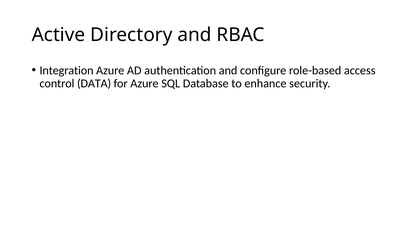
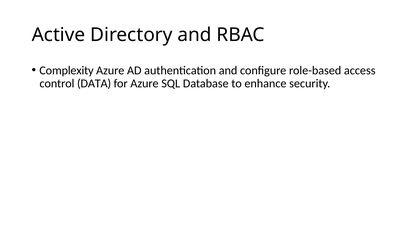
Integration: Integration -> Complexity
